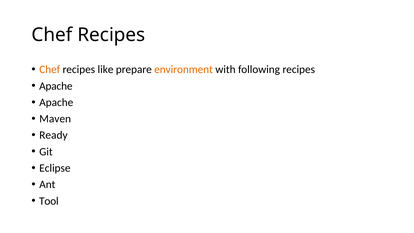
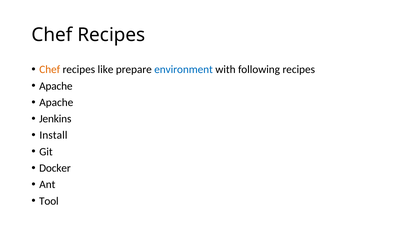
environment colour: orange -> blue
Maven: Maven -> Jenkins
Ready: Ready -> Install
Eclipse: Eclipse -> Docker
